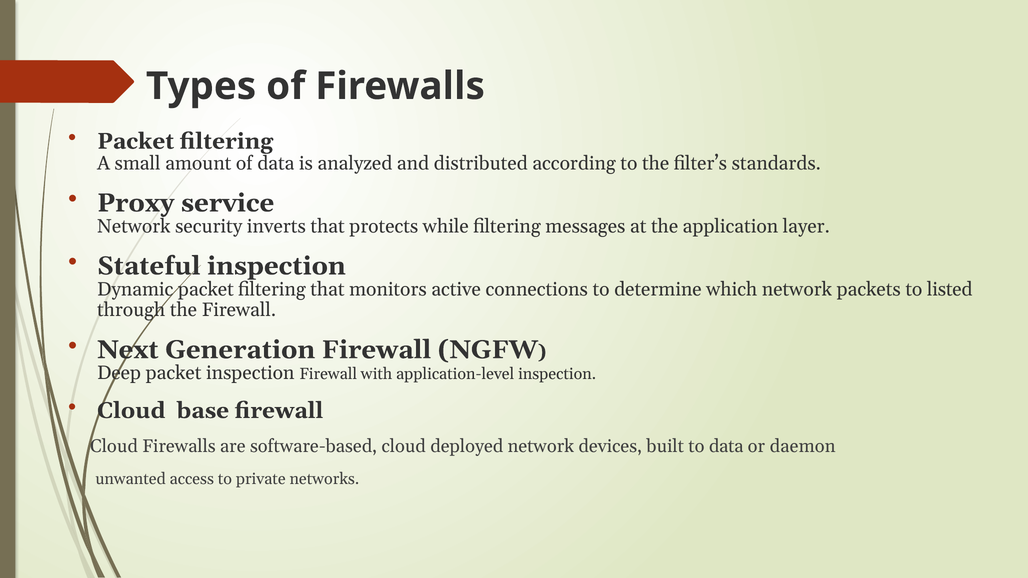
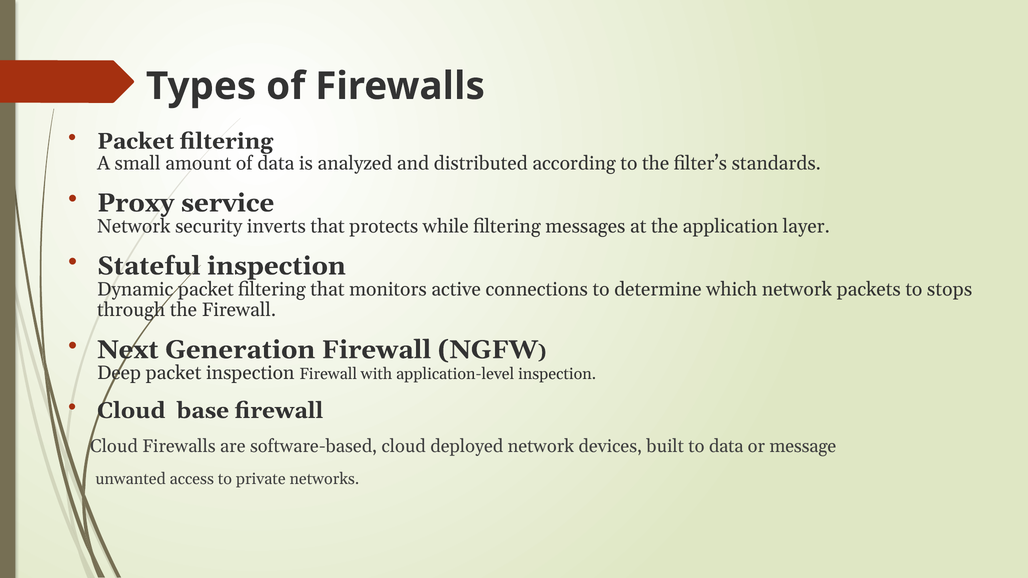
listed: listed -> stops
daemon: daemon -> message
